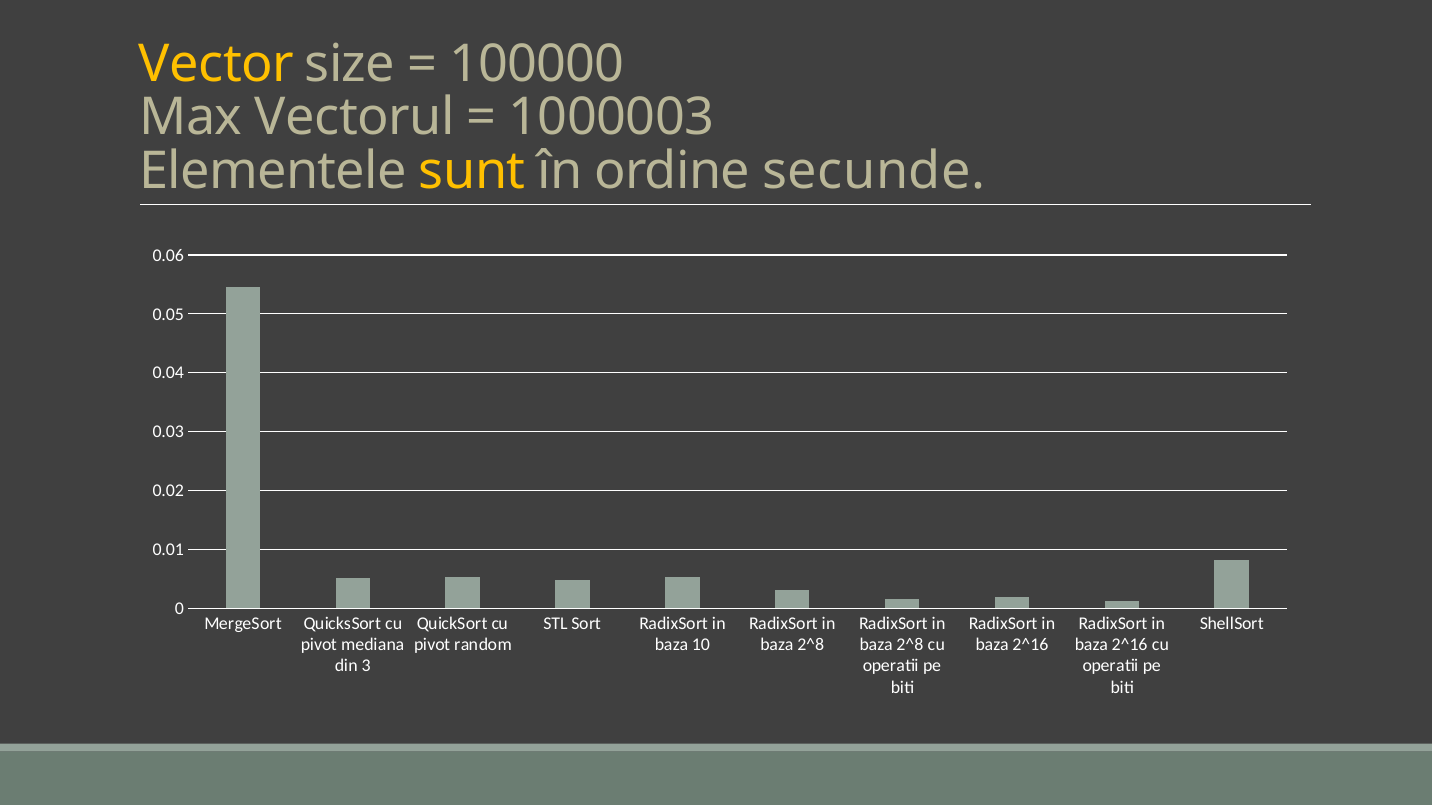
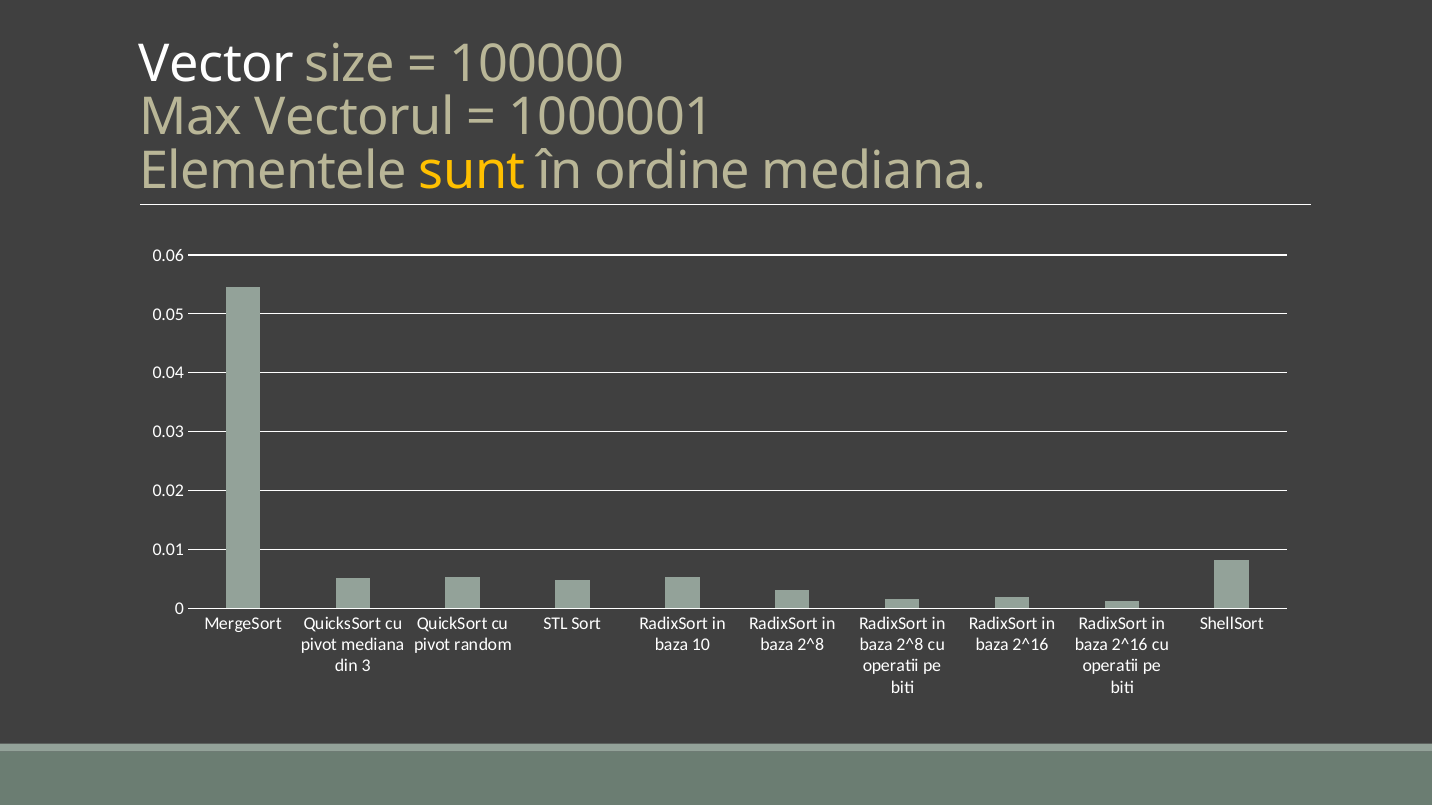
Vector colour: yellow -> white
1000003: 1000003 -> 1000001
ordine secunde: secunde -> mediana
